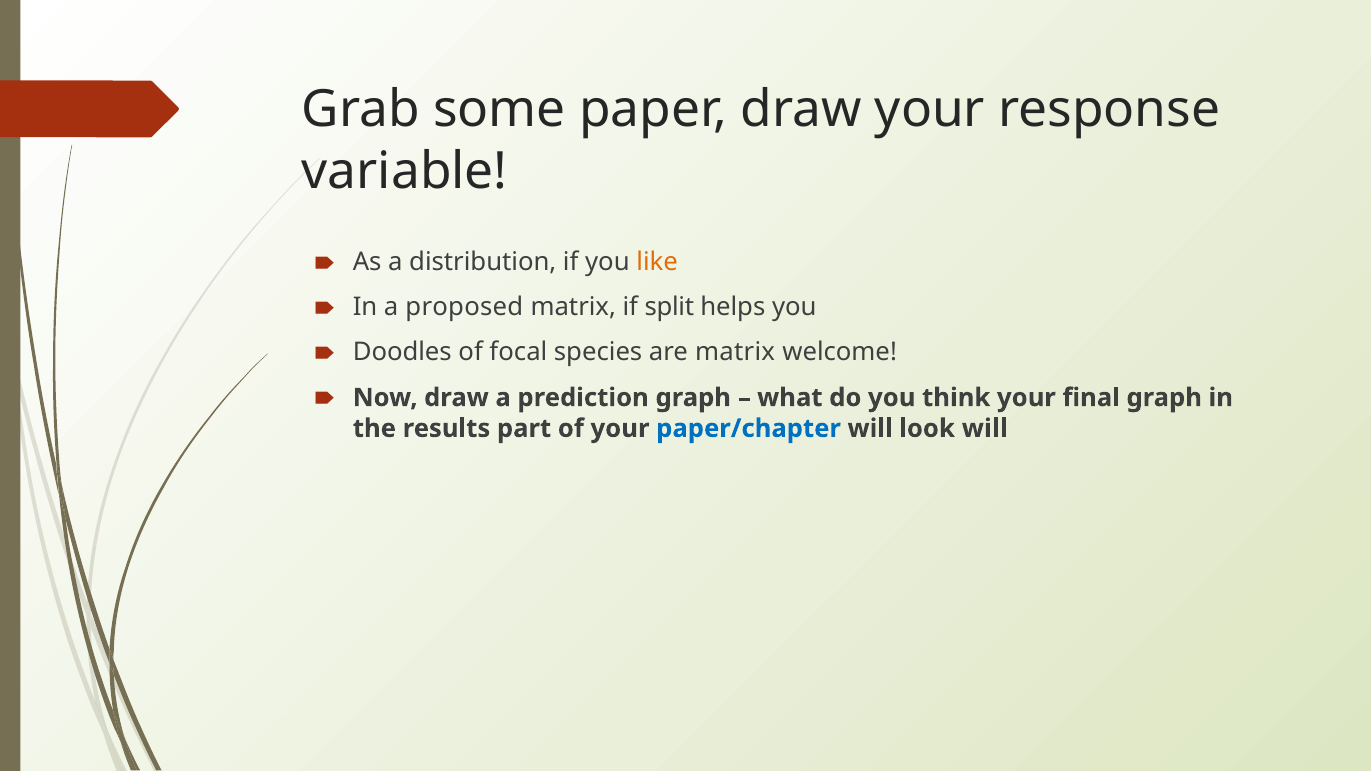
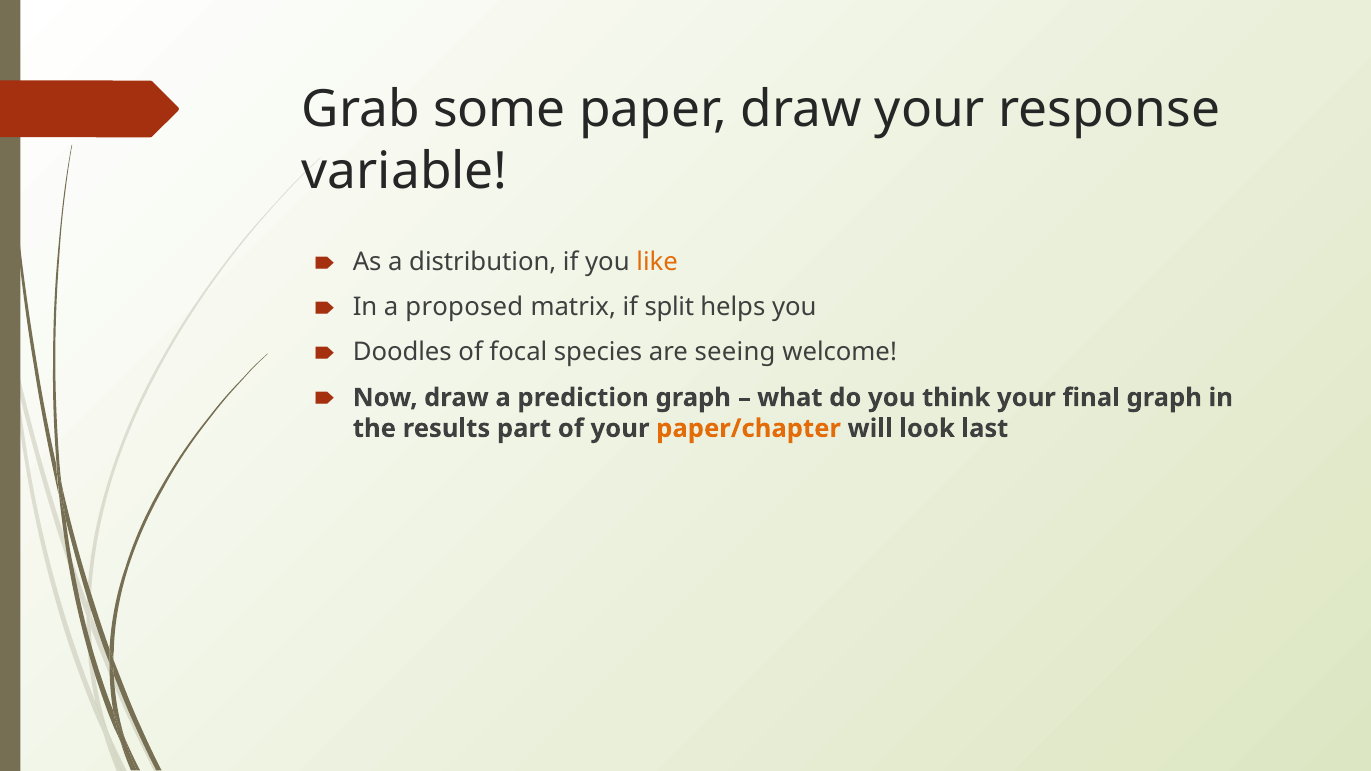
are matrix: matrix -> seeing
paper/chapter colour: blue -> orange
look will: will -> last
